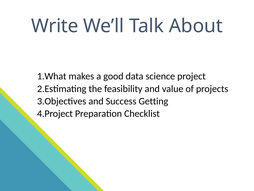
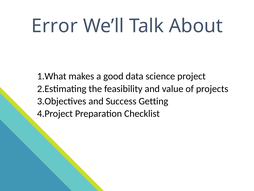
Write: Write -> Error
